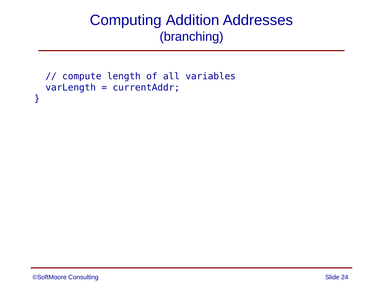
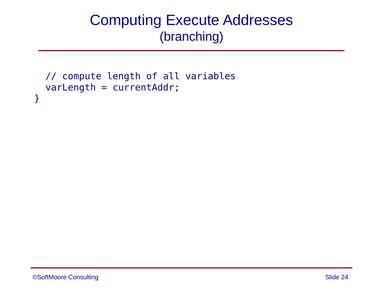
Addition: Addition -> Execute
